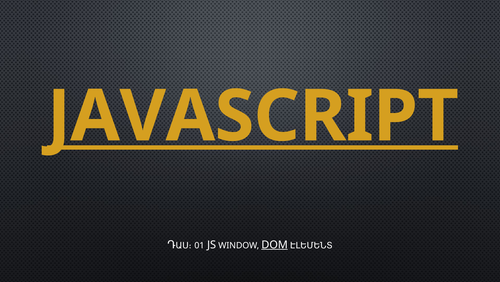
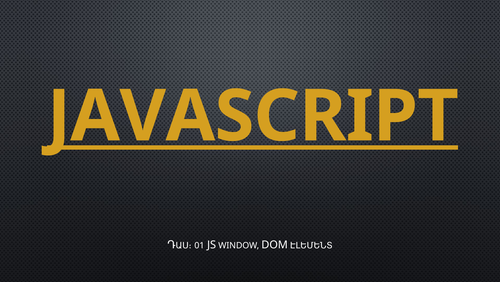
DOM underline: present -> none
